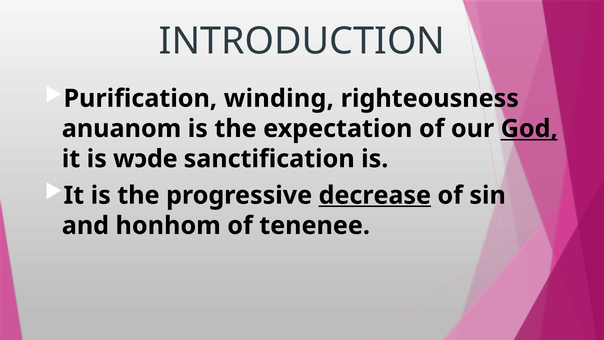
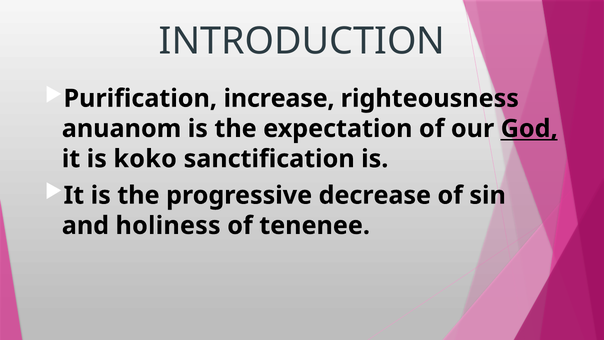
winding: winding -> increase
wɔde: wɔde -> koko
decrease underline: present -> none
honhom: honhom -> holiness
